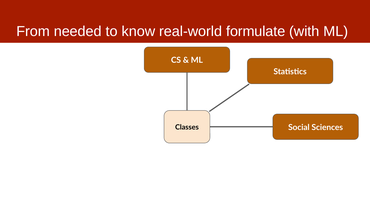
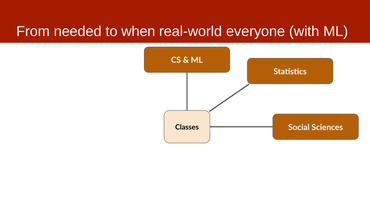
know: know -> when
formulate: formulate -> everyone
